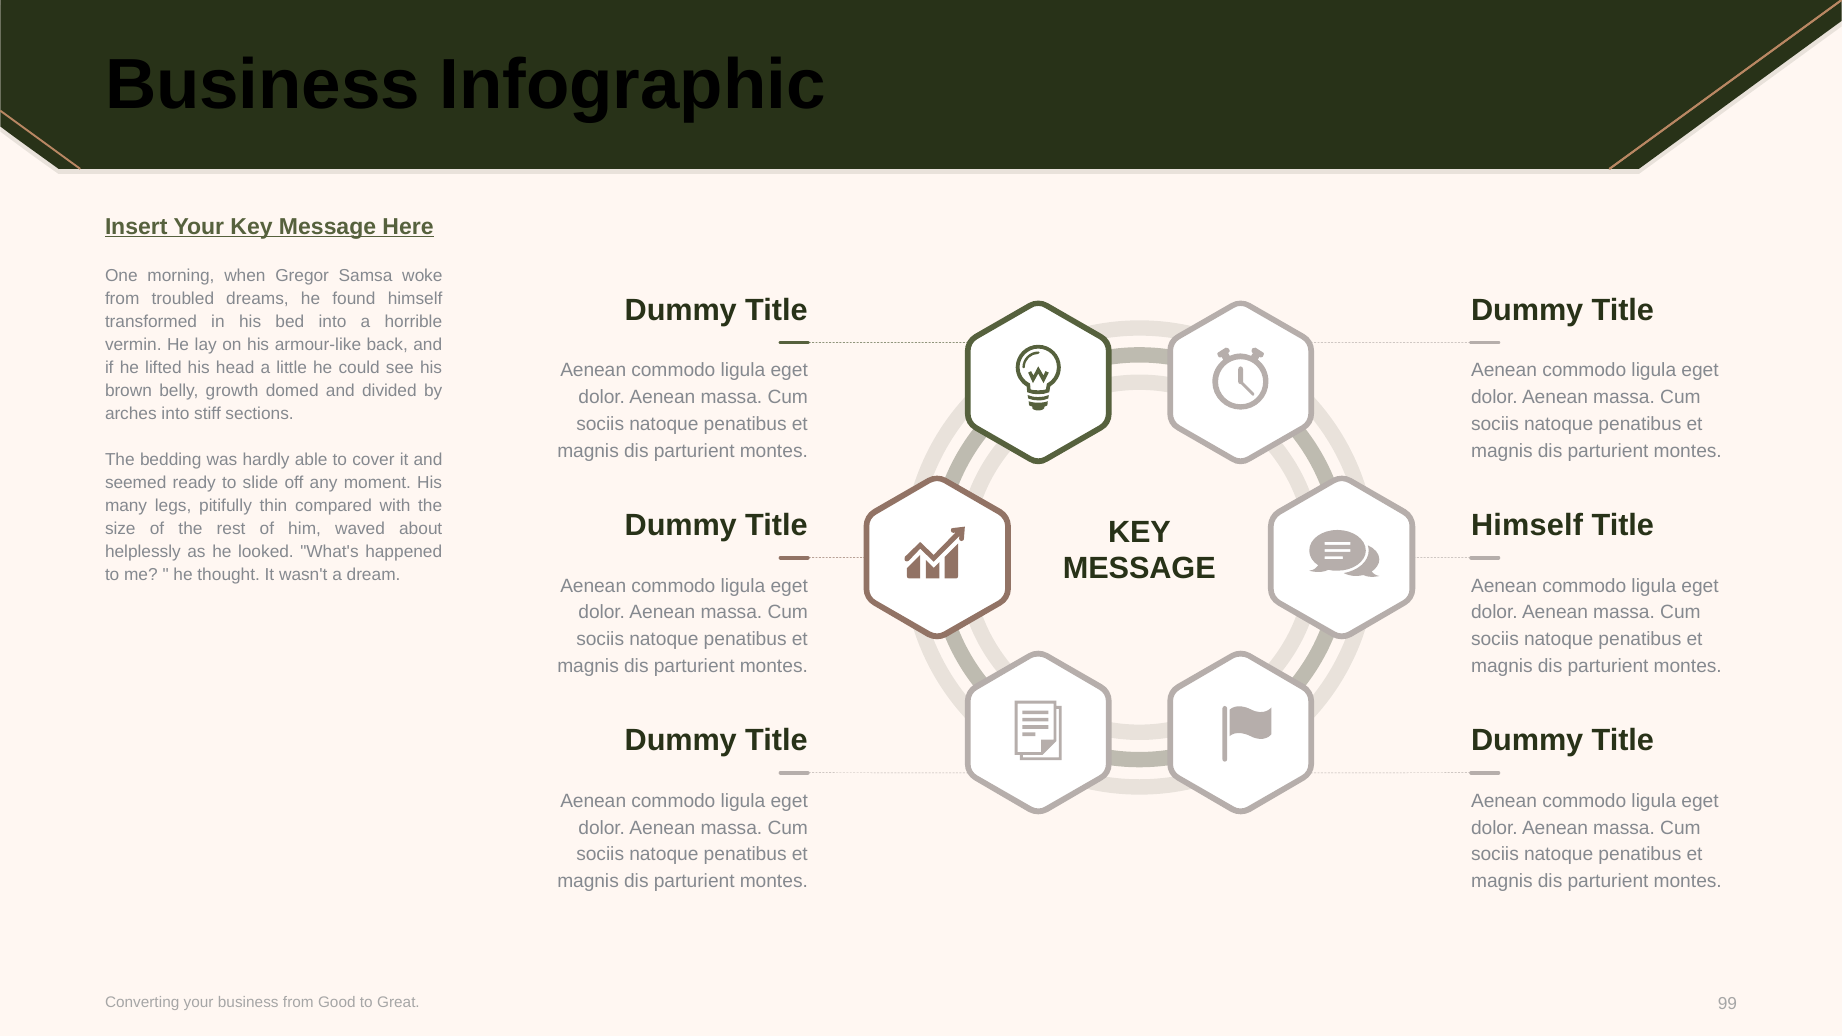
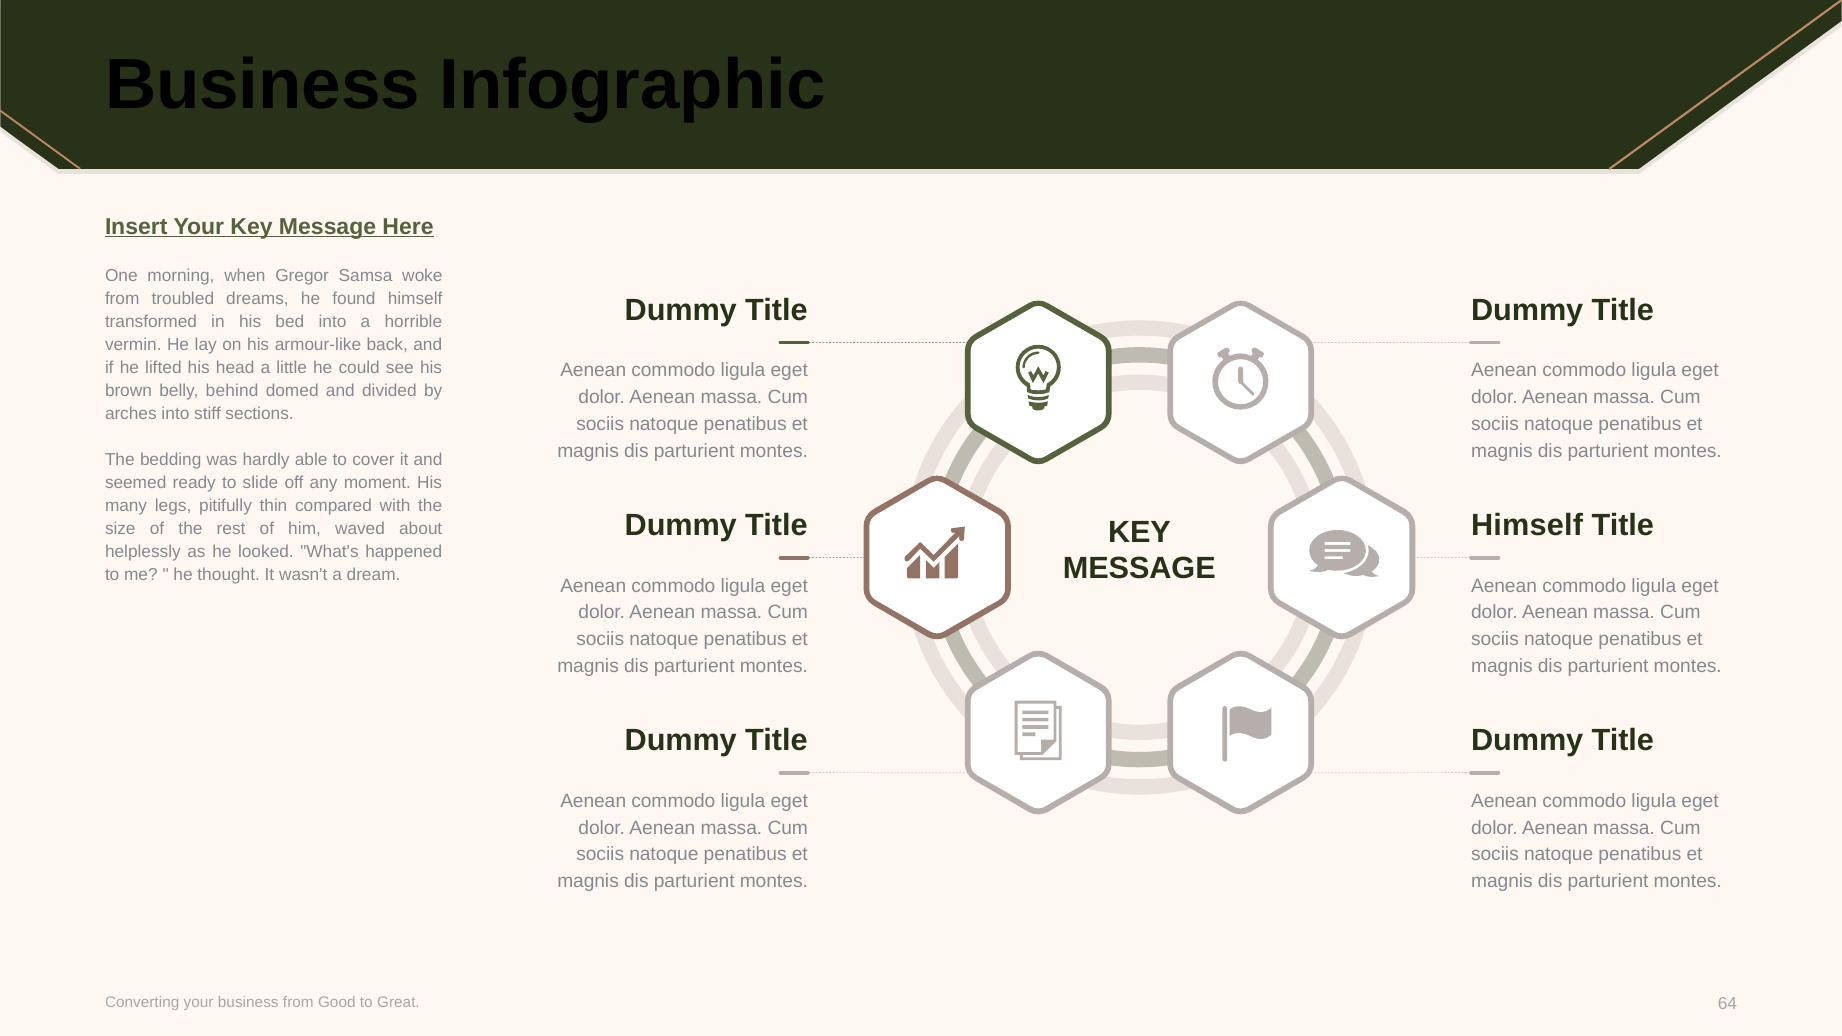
growth: growth -> behind
99: 99 -> 64
